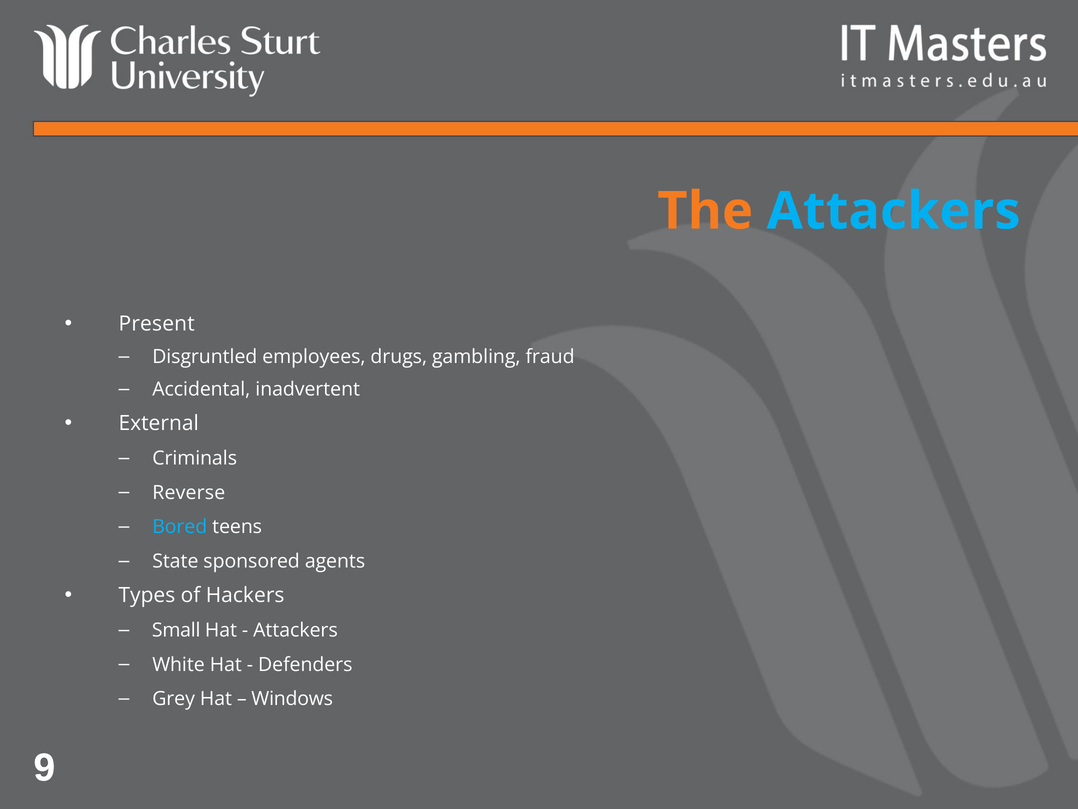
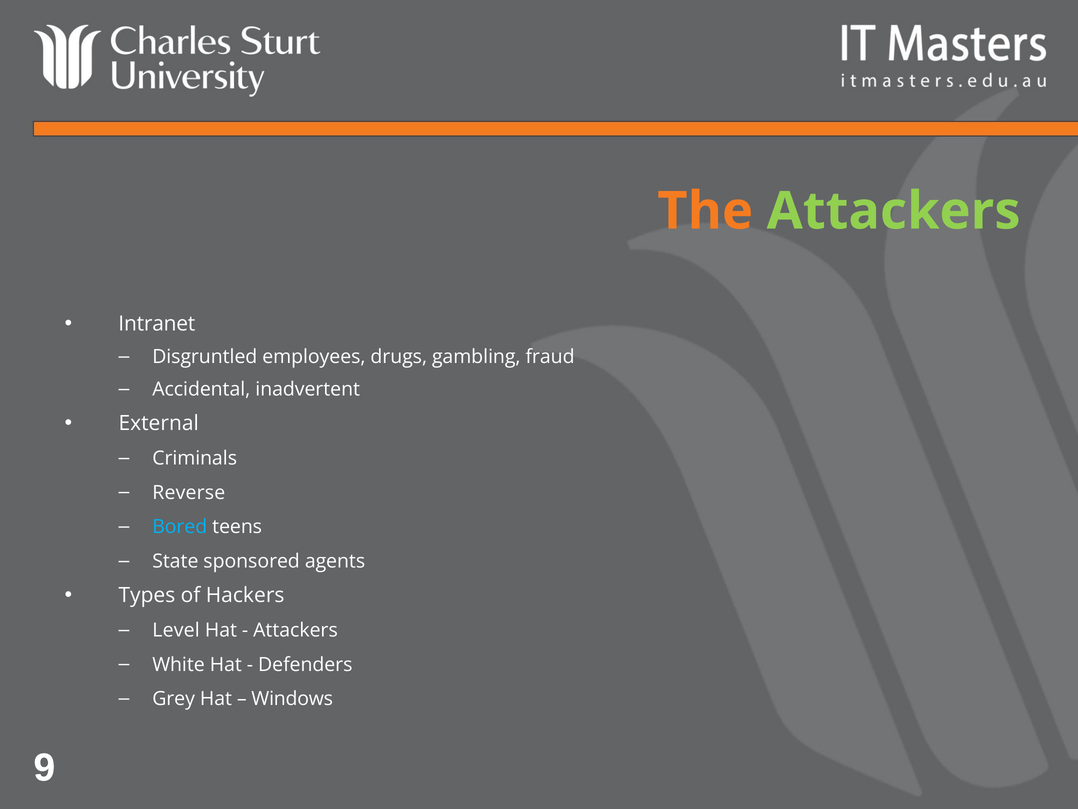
Attackers at (894, 211) colour: light blue -> light green
Present: Present -> Intranet
Small: Small -> Level
